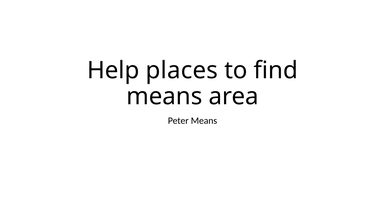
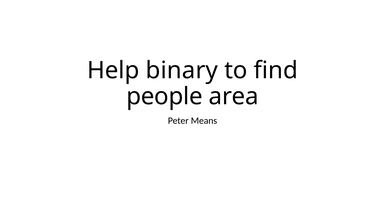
places: places -> binary
means at (164, 96): means -> people
